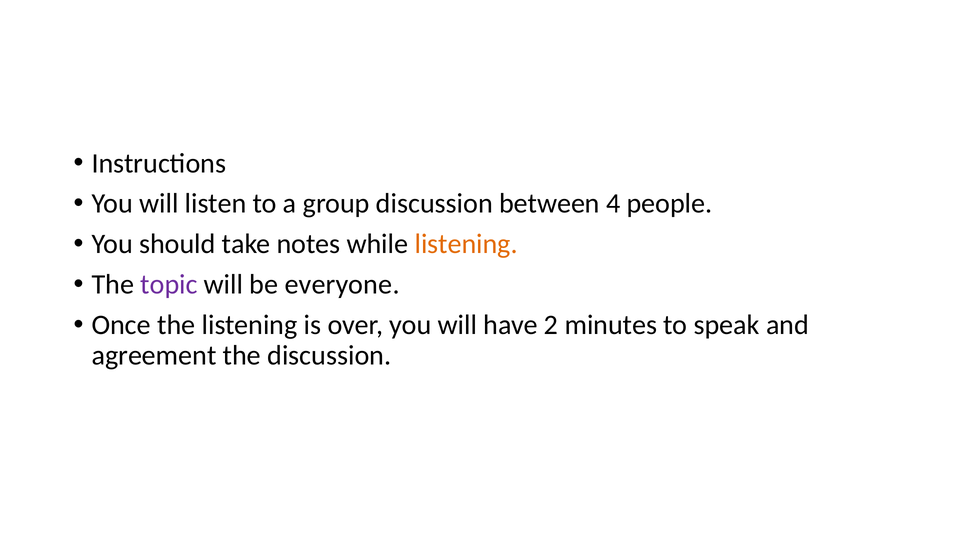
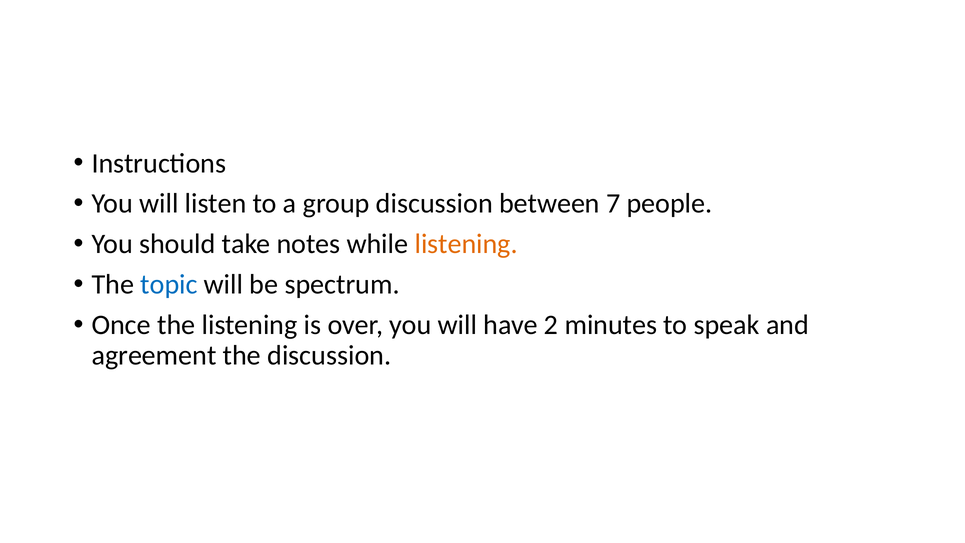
4: 4 -> 7
topic colour: purple -> blue
everyone: everyone -> spectrum
